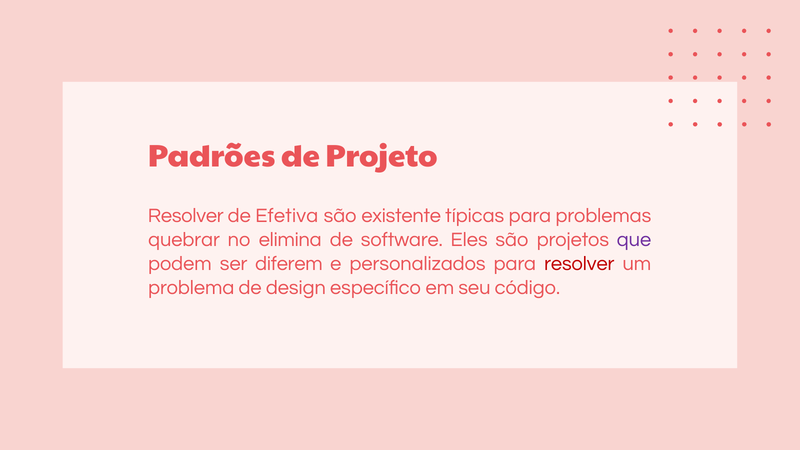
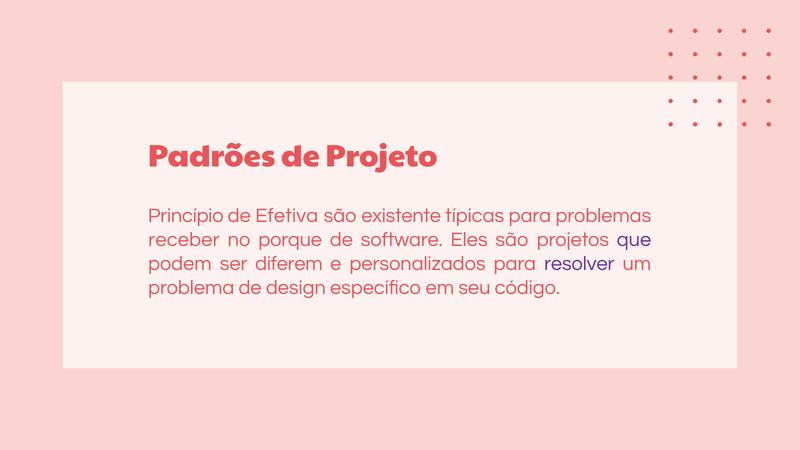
Resolver at (186, 216): Resolver -> Princípio
quebrar: quebrar -> receber
elimina: elimina -> porque
resolver at (579, 264) colour: red -> purple
